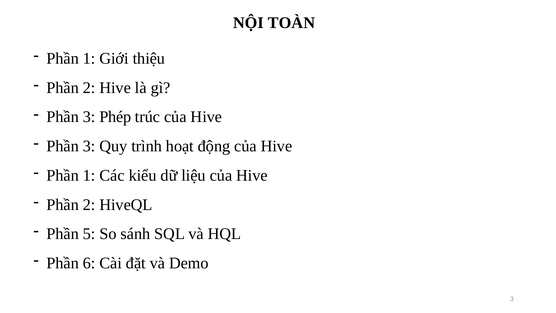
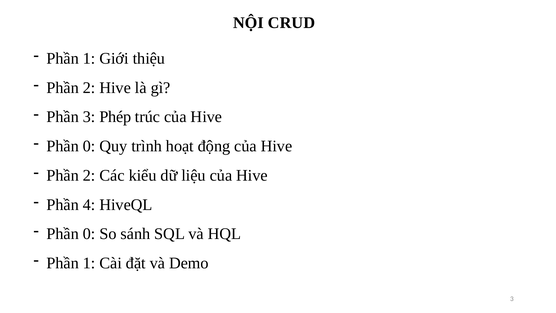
TOÀN: TOÀN -> CRUD
3 at (89, 146): 3 -> 0
1 at (89, 175): 1 -> 2
2 at (89, 204): 2 -> 4
5 at (89, 234): 5 -> 0
6 at (89, 263): 6 -> 1
